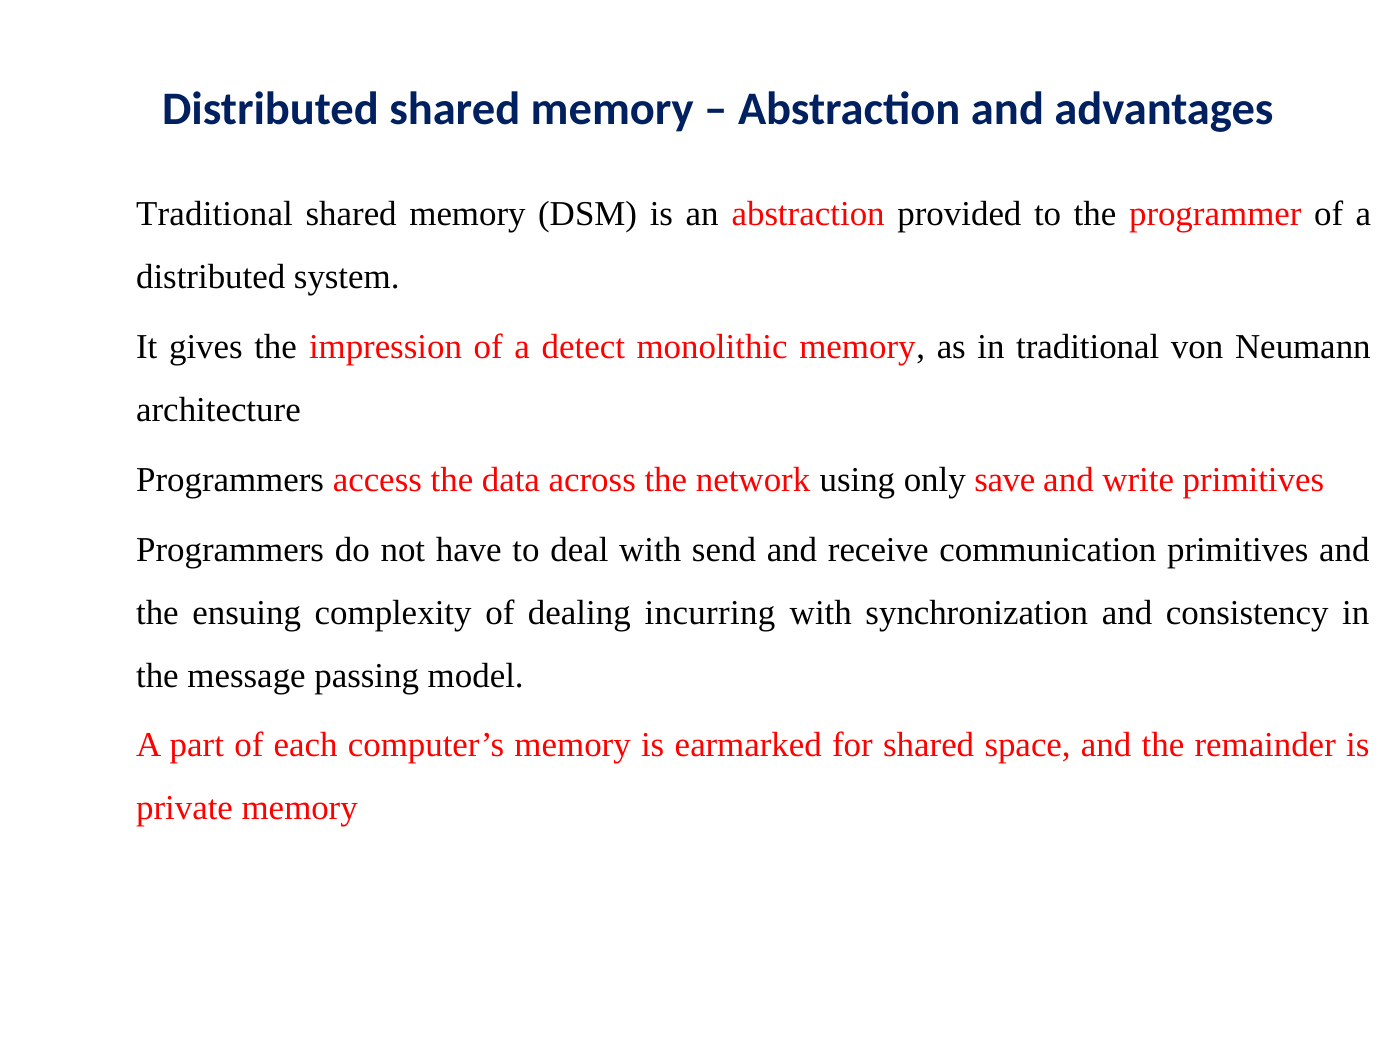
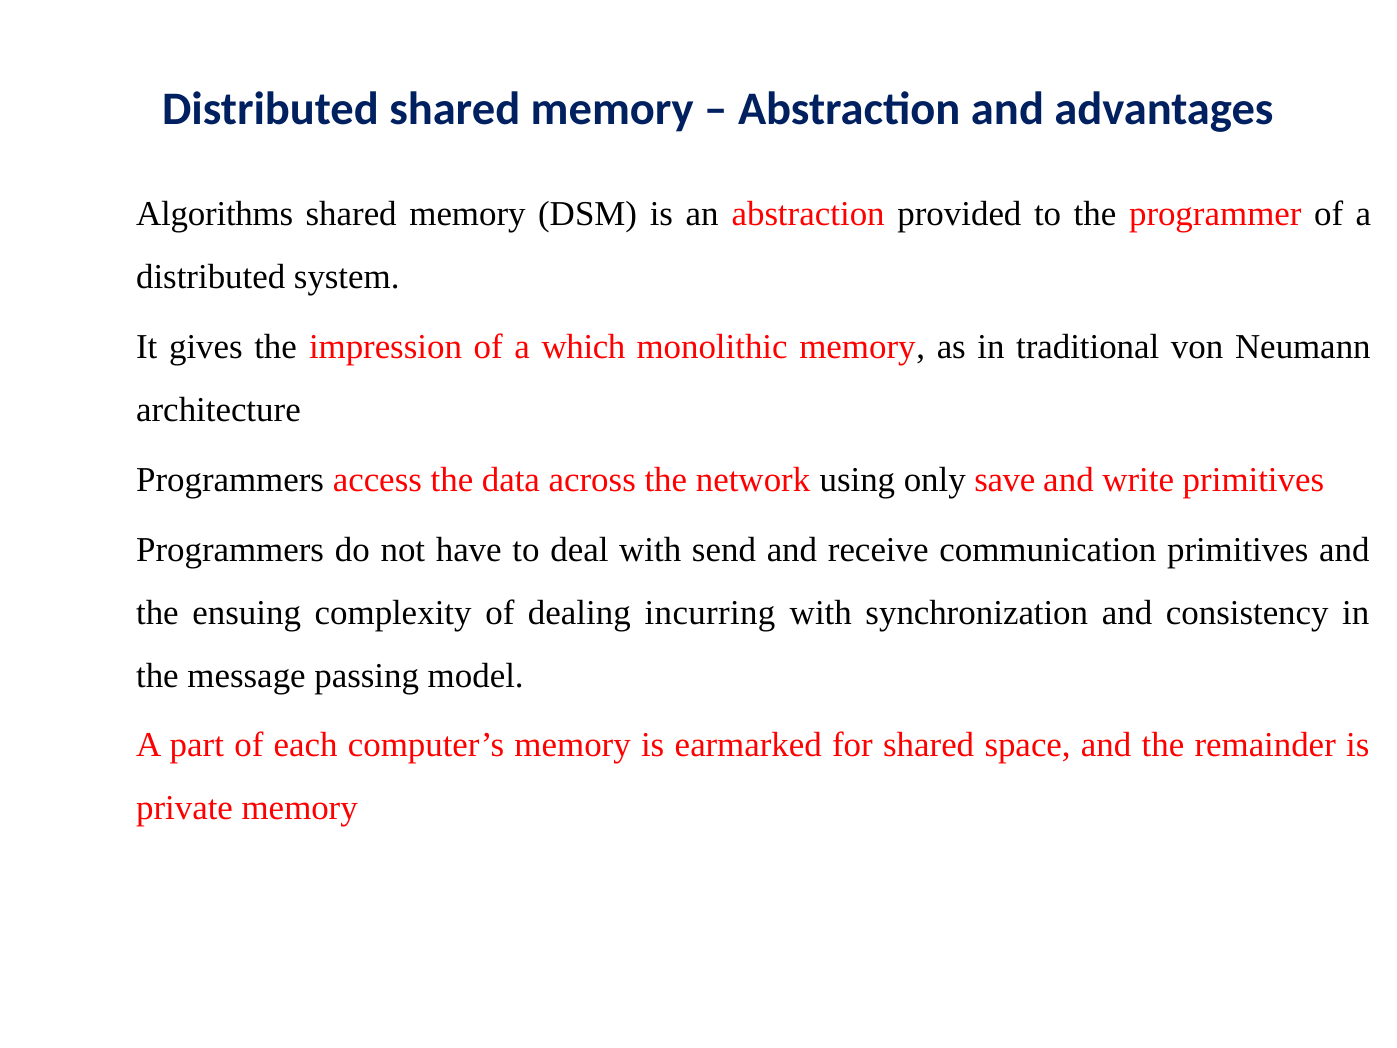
Traditional at (215, 214): Traditional -> Algorithms
detect: detect -> which
